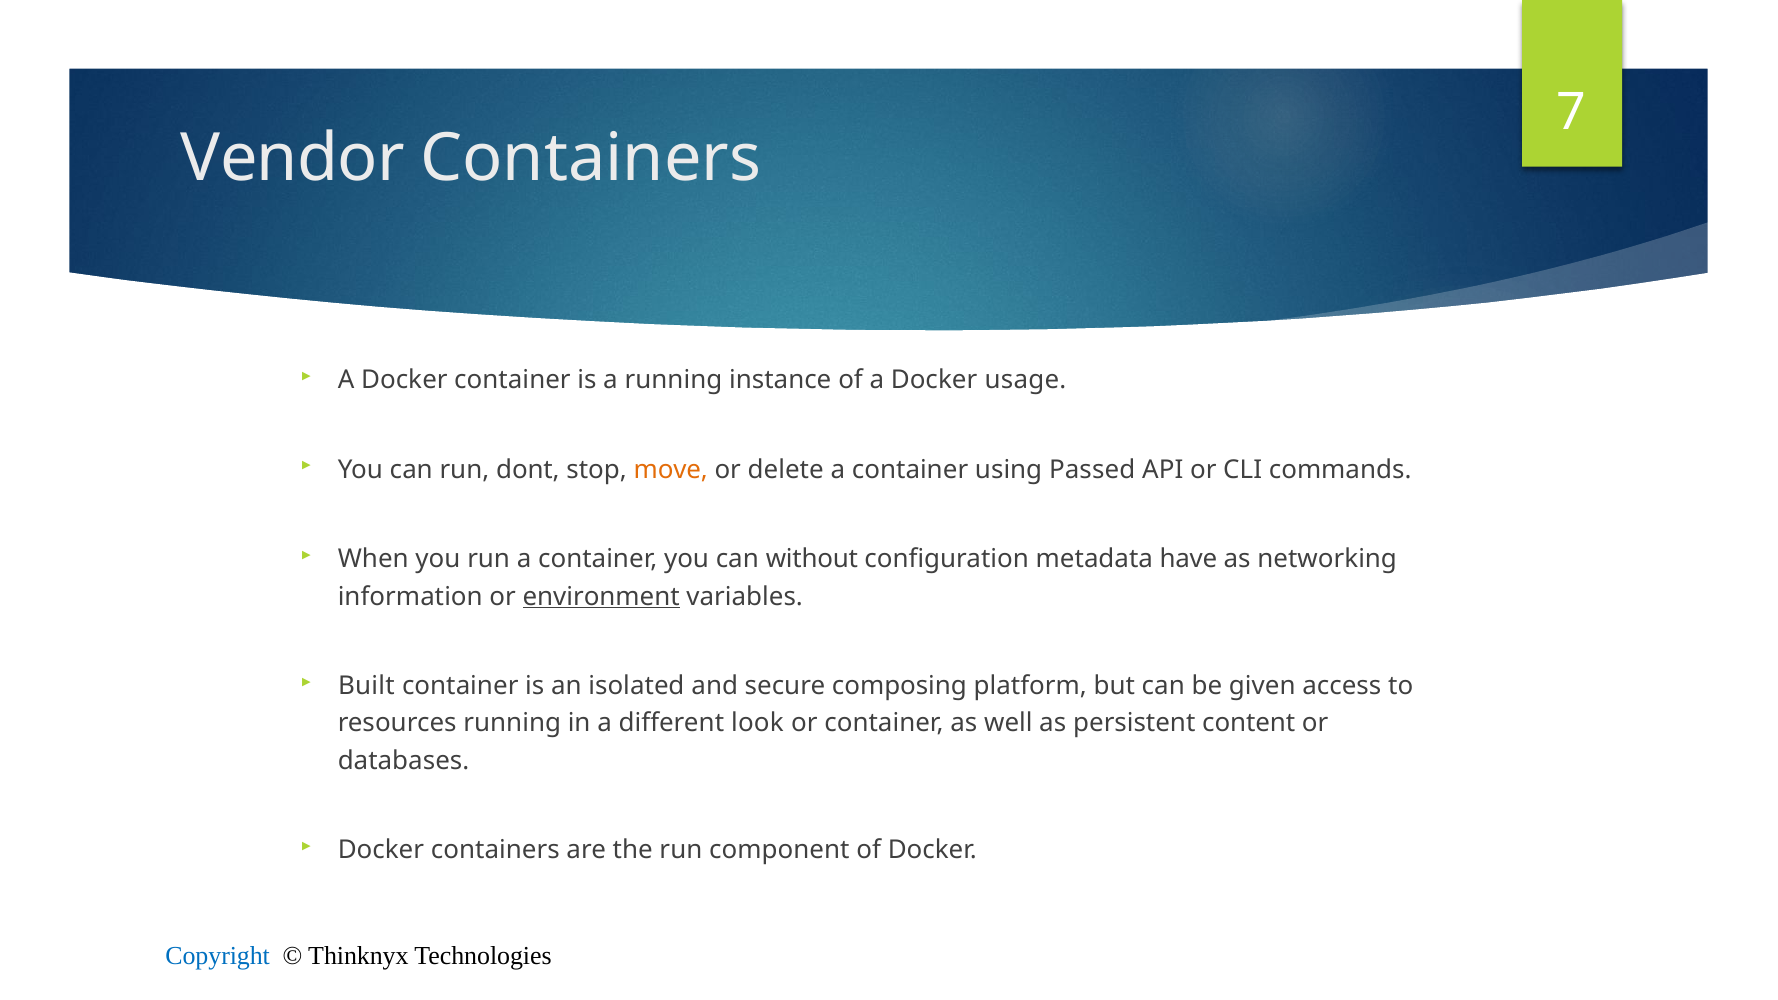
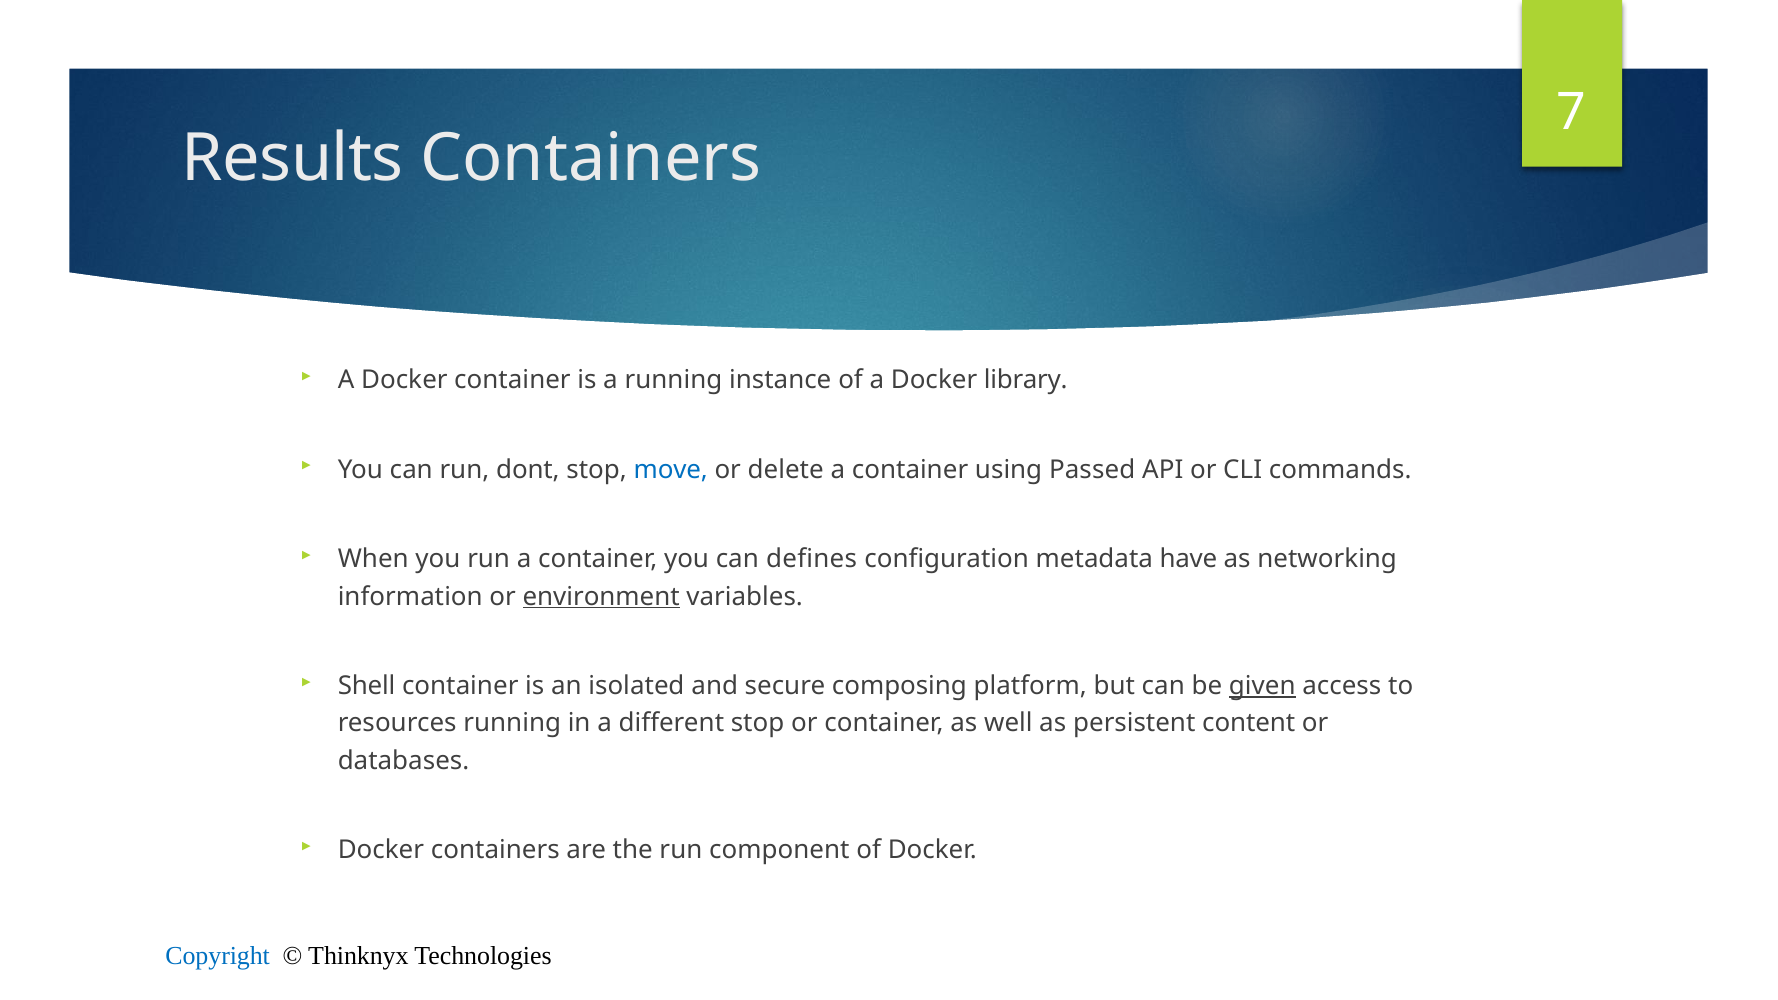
Vendor: Vendor -> Results
usage: usage -> library
move colour: orange -> blue
without: without -> defines
Built: Built -> Shell
given underline: none -> present
different look: look -> stop
